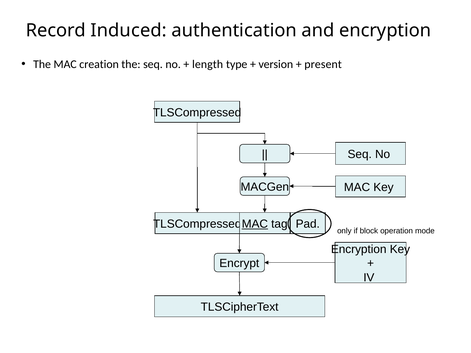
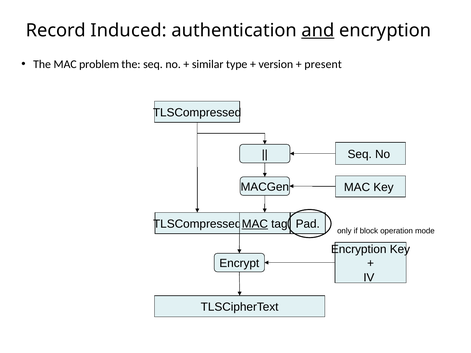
and underline: none -> present
creation: creation -> problem
length: length -> similar
